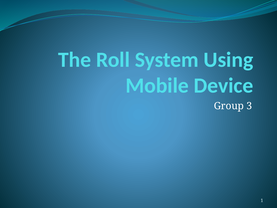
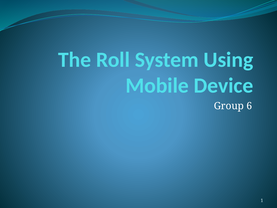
3: 3 -> 6
